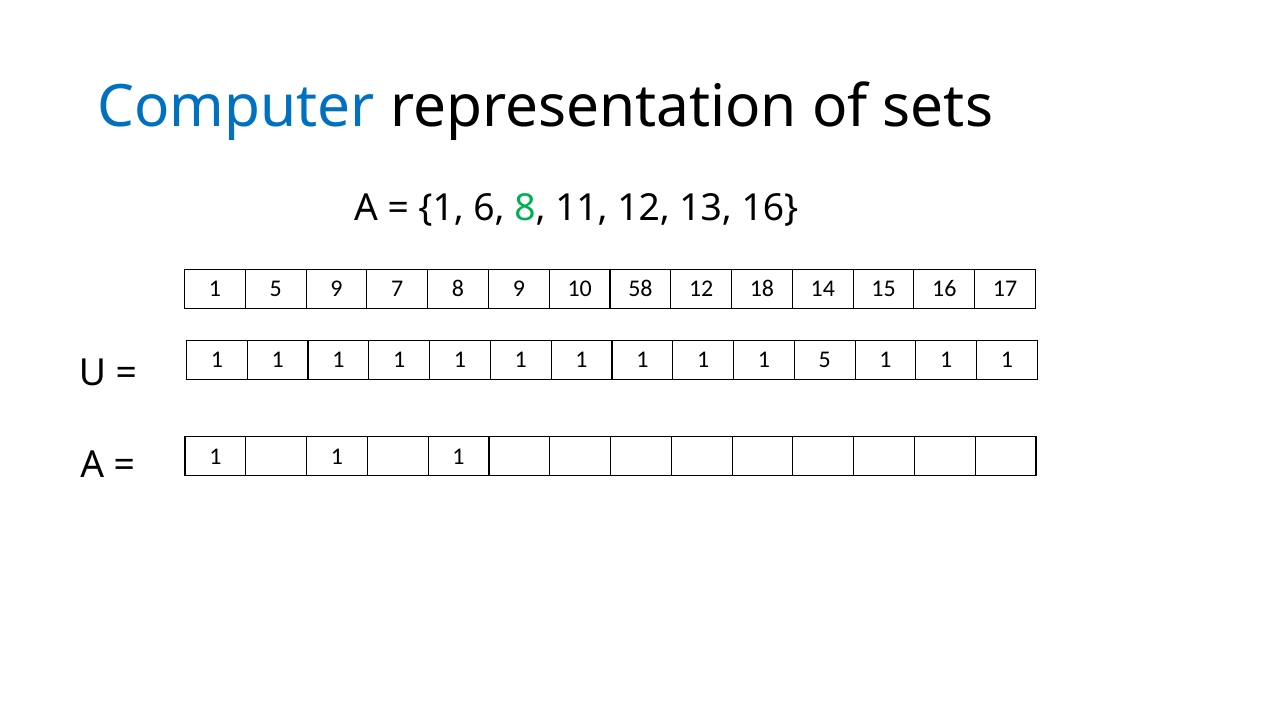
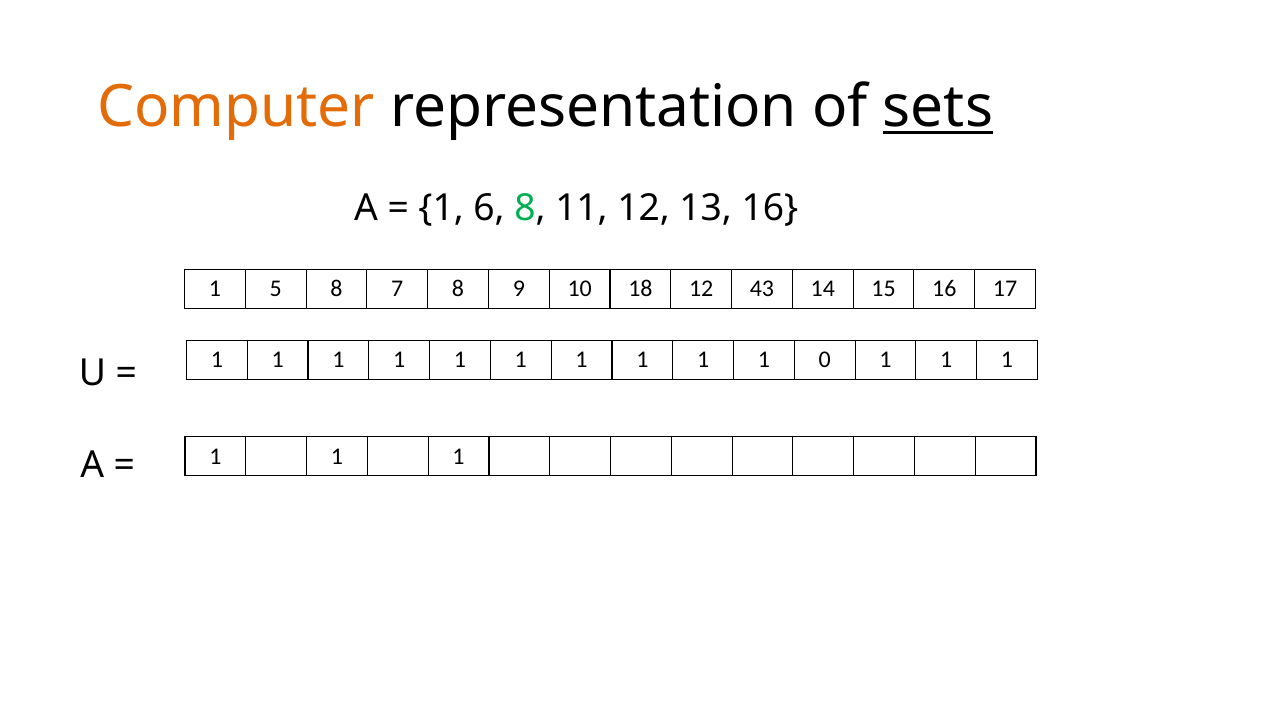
Computer colour: blue -> orange
sets underline: none -> present
5 9: 9 -> 8
58: 58 -> 18
18: 18 -> 43
1 1 5: 5 -> 0
